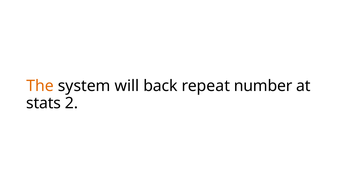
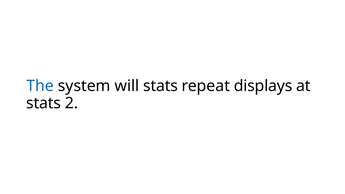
The colour: orange -> blue
will back: back -> stats
number: number -> displays
